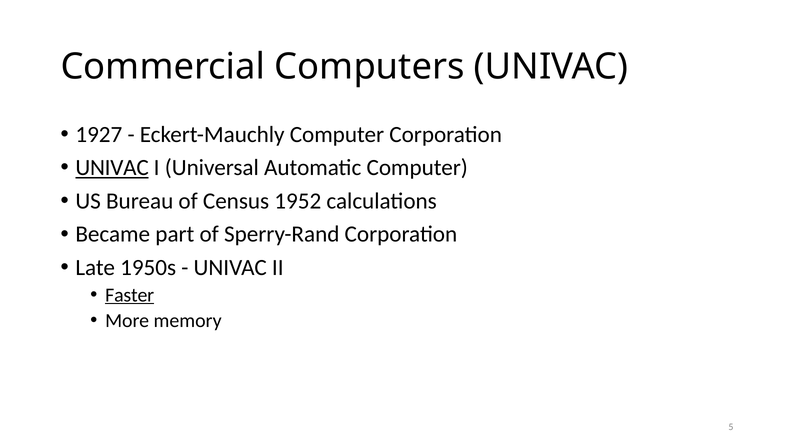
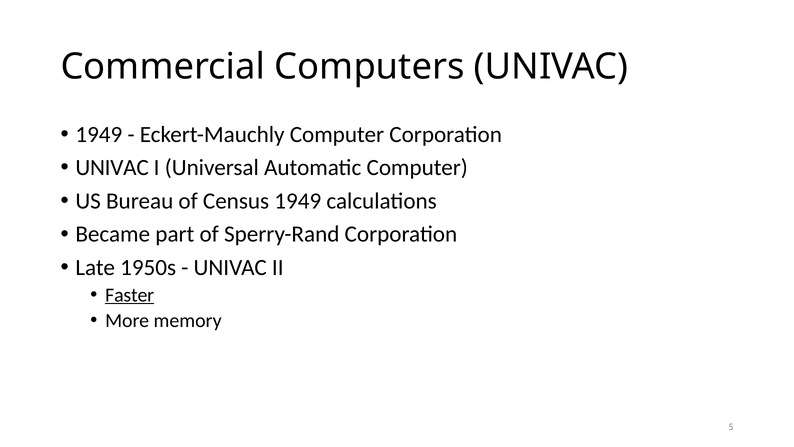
1927 at (99, 134): 1927 -> 1949
UNIVAC at (112, 168) underline: present -> none
Census 1952: 1952 -> 1949
